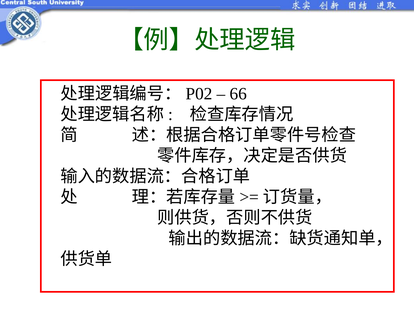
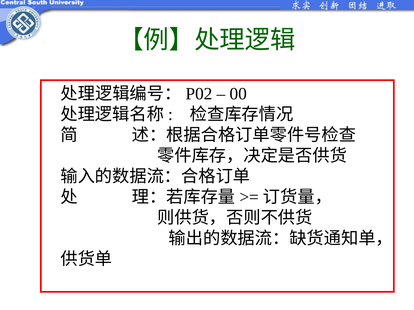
66: 66 -> 00
